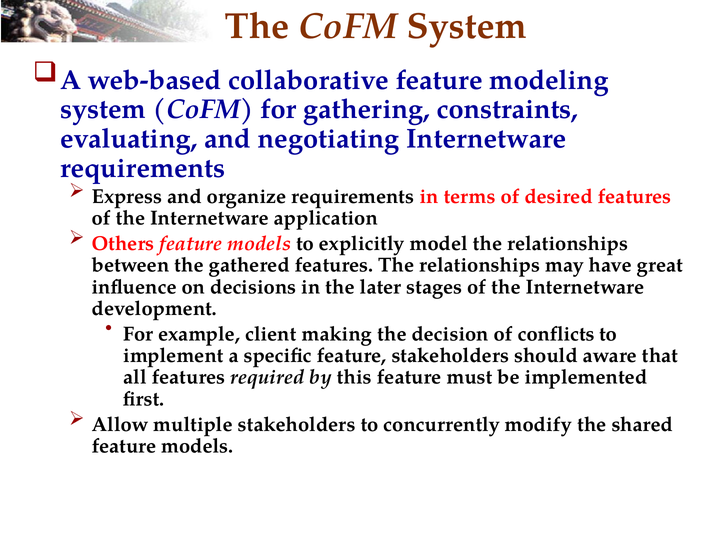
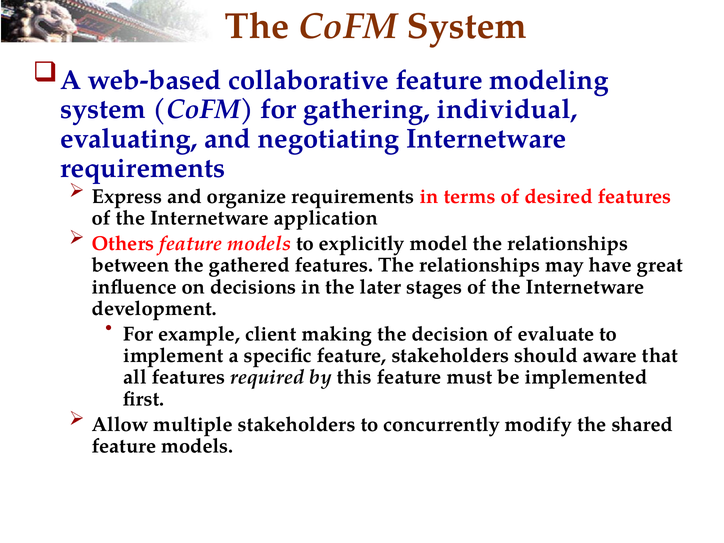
constraints: constraints -> individual
conflicts: conflicts -> evaluate
